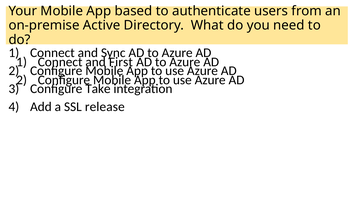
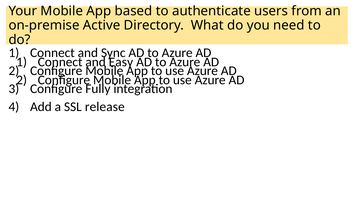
First: First -> Easy
Take: Take -> Fully
